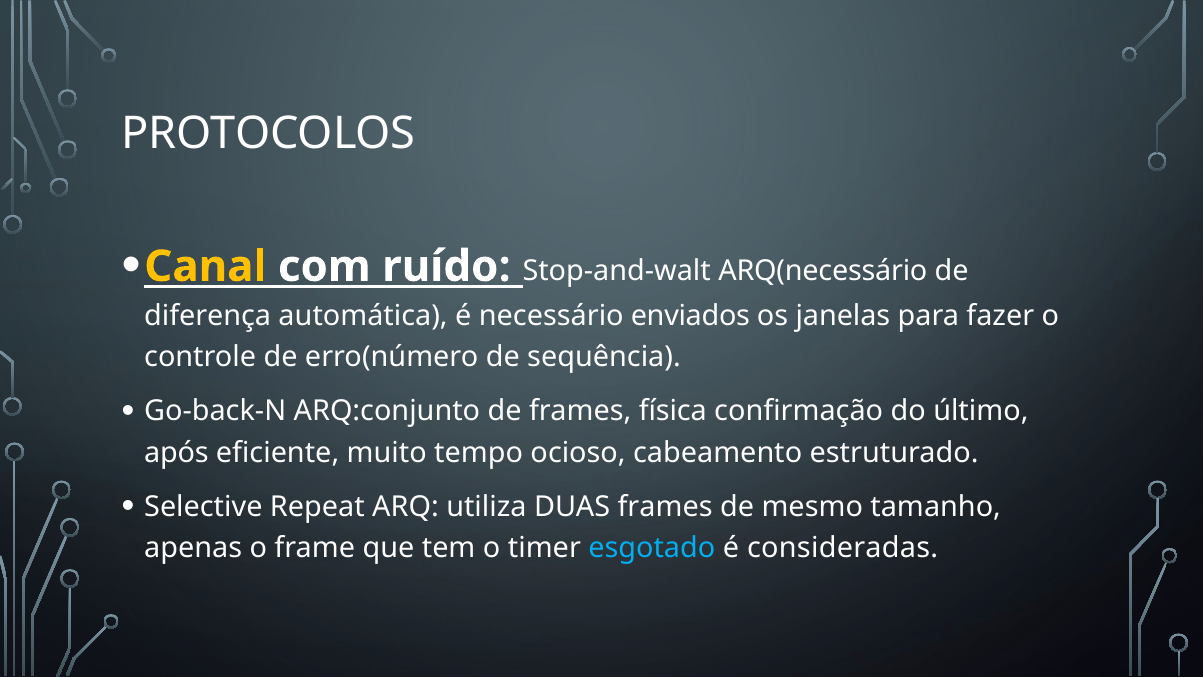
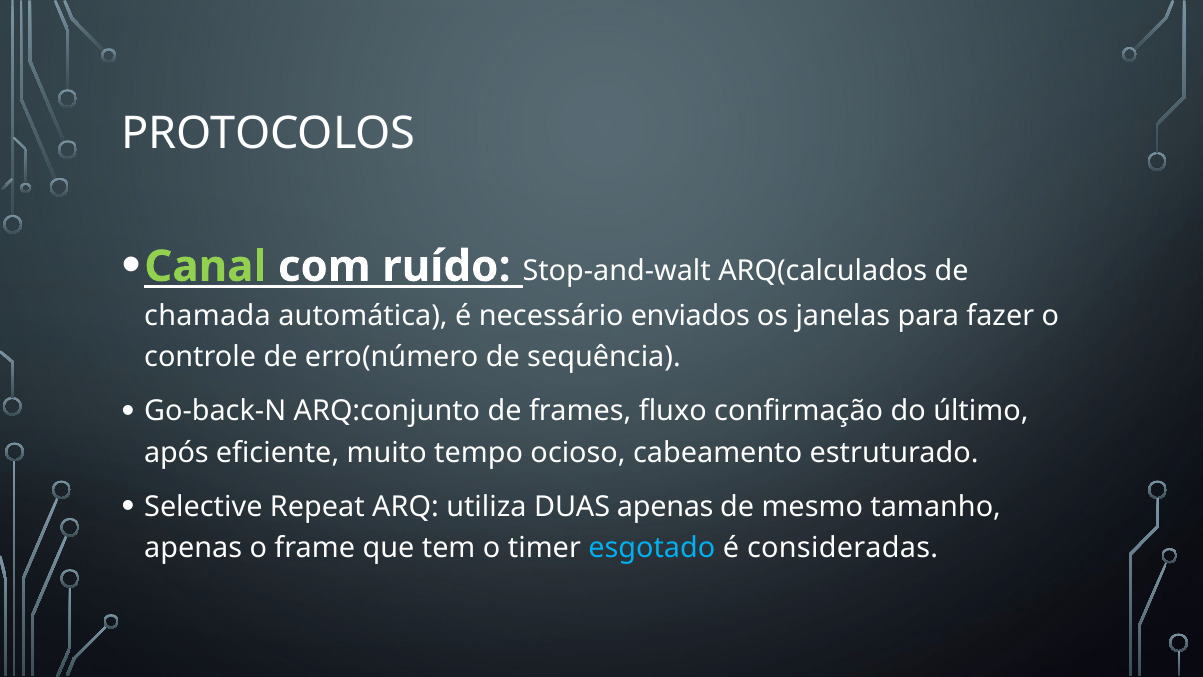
Canal colour: yellow -> light green
ARQ(necessário: ARQ(necessário -> ARQ(calculados
diferença: diferença -> chamada
física: física -> fluxo
DUAS frames: frames -> apenas
